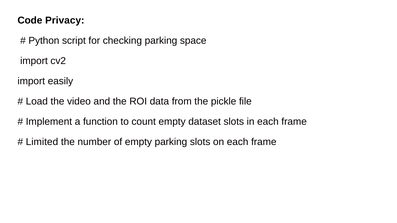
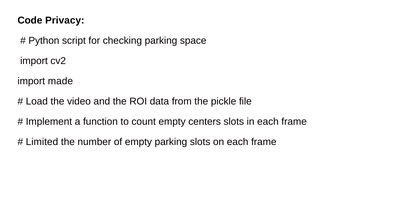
easily: easily -> made
dataset: dataset -> centers
